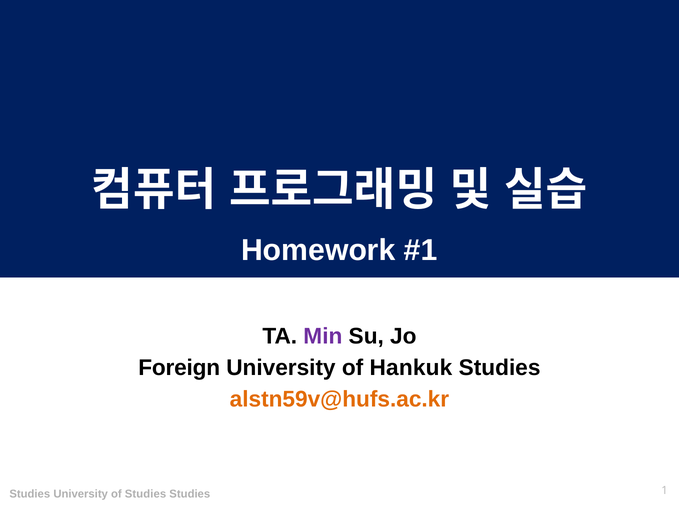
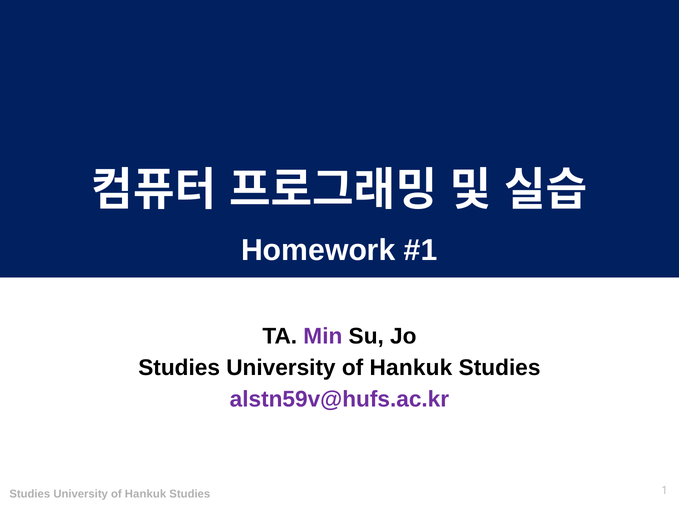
Foreign at (179, 367): Foreign -> Studies
alstn59v@hufs.ac.kr colour: orange -> purple
Studies at (146, 494): Studies -> Hankuk
